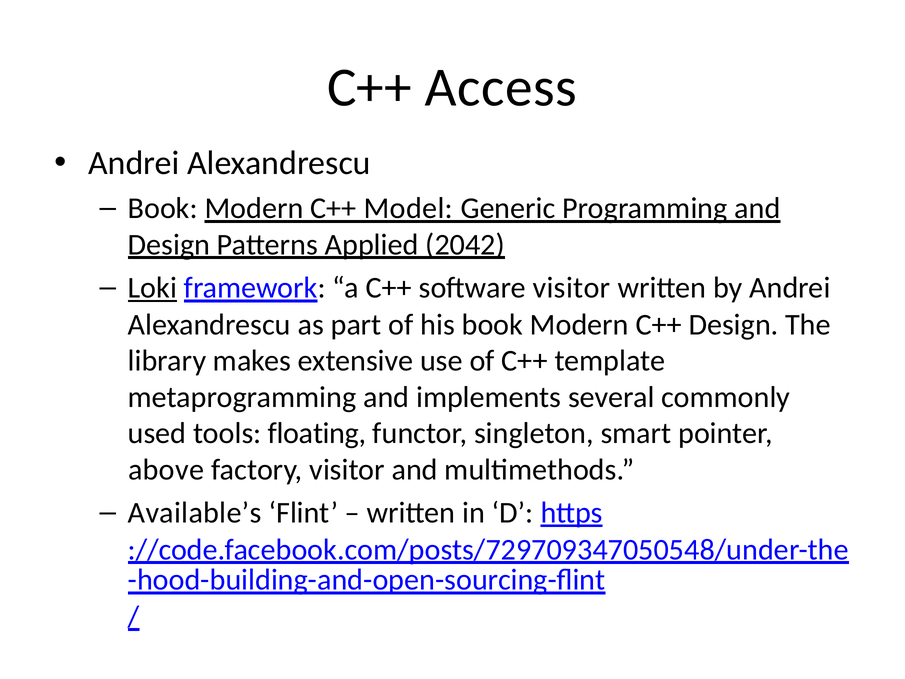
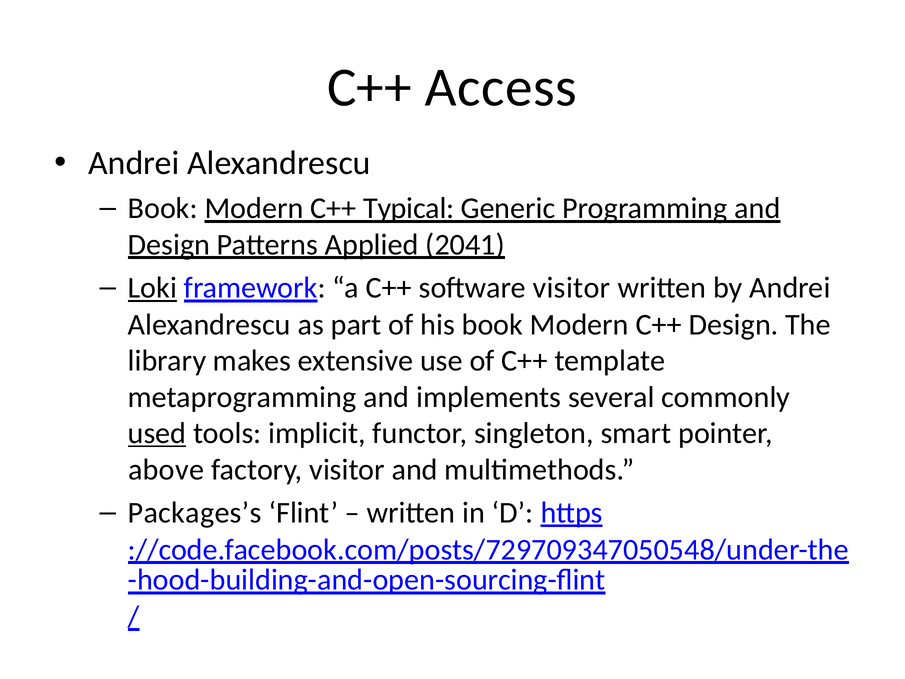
Model: Model -> Typical
2042: 2042 -> 2041
used underline: none -> present
floating: floating -> implicit
Available’s: Available’s -> Packages’s
